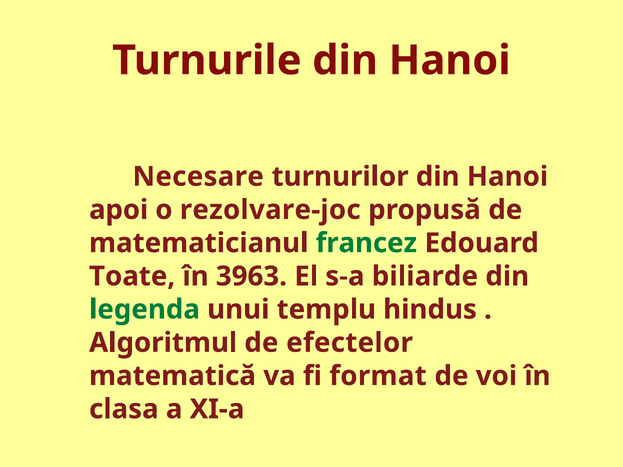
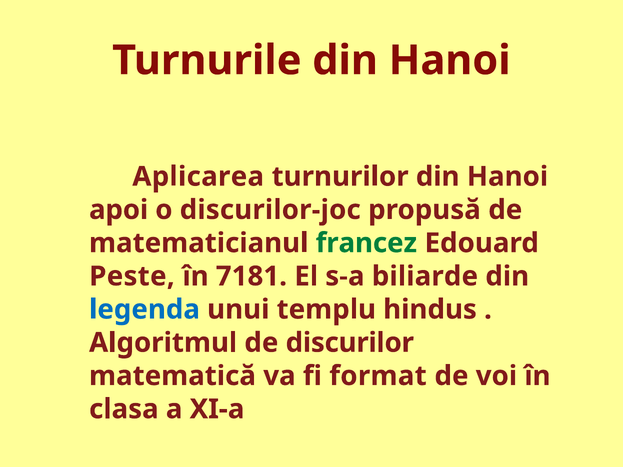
Necesare: Necesare -> Aplicarea
rezolvare-joc: rezolvare-joc -> discurilor-joc
Toate: Toate -> Peste
3963: 3963 -> 7181
legenda colour: green -> blue
efectelor: efectelor -> discurilor
